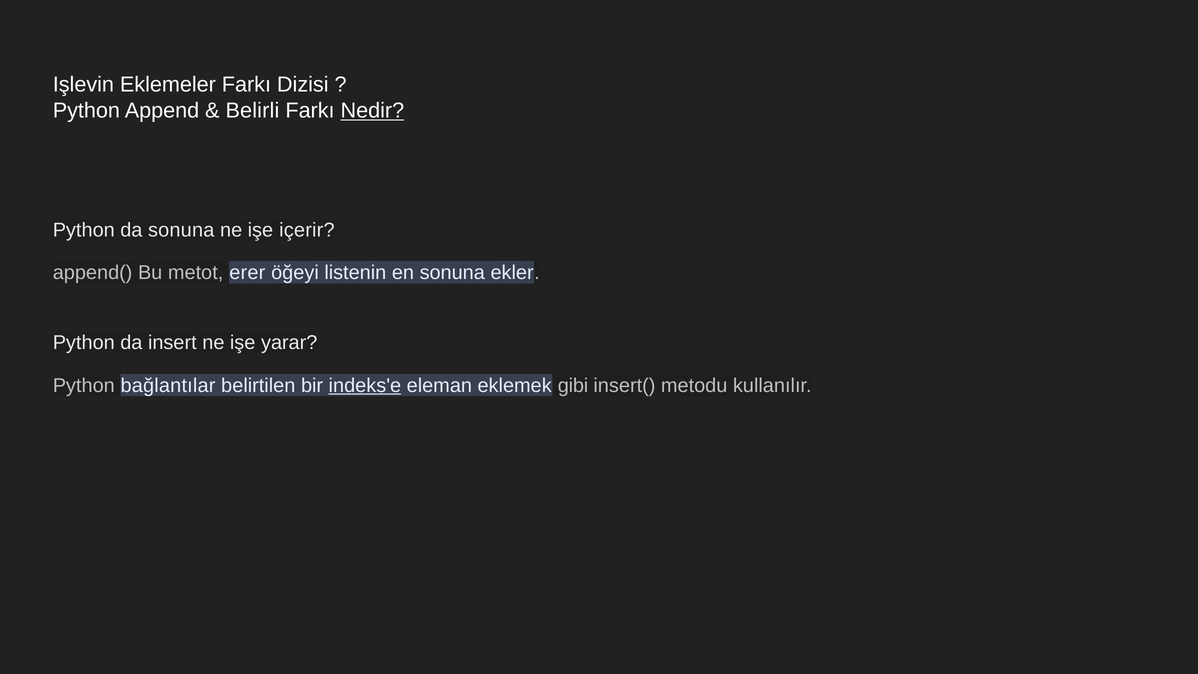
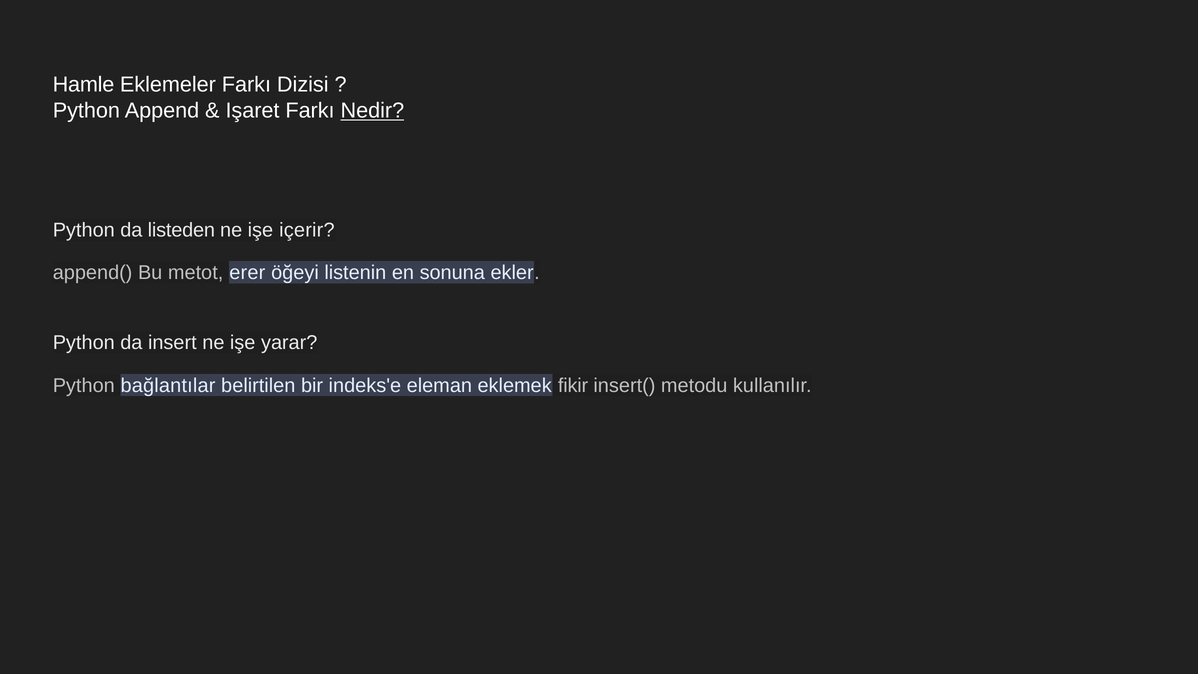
Işlevin: Işlevin -> Hamle
Belirli: Belirli -> Işaret
da sonuna: sonuna -> listeden
indeks'e underline: present -> none
gibi: gibi -> fikir
